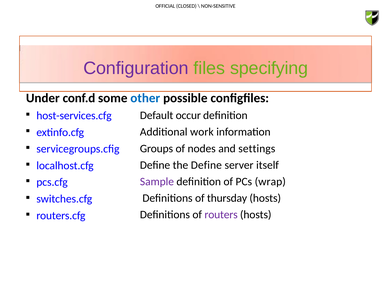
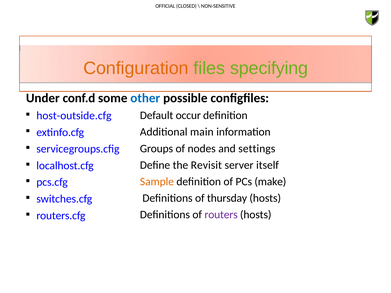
Configuration colour: purple -> orange
host-services.cfg: host-services.cfg -> host-outside.cfg
work: work -> main
the Define: Define -> Revisit
Sample colour: purple -> orange
wrap: wrap -> make
